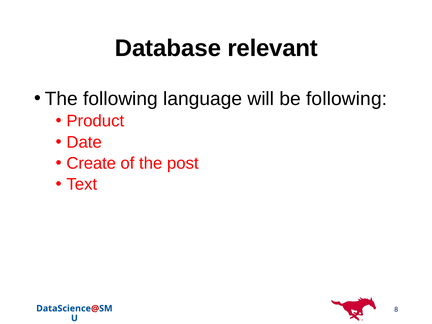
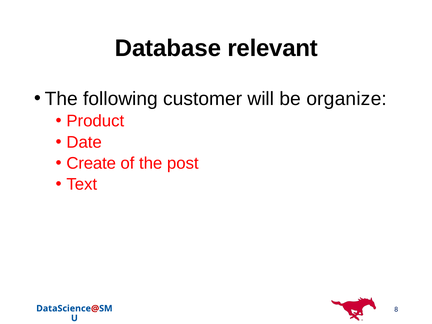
language: language -> customer
be following: following -> organize
